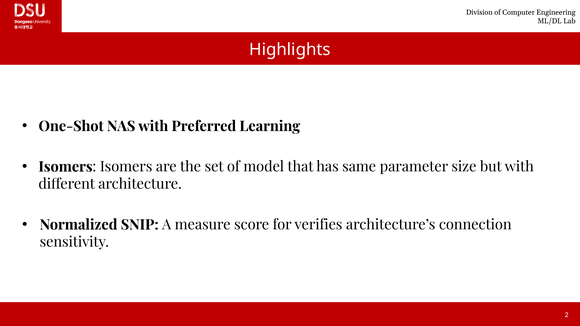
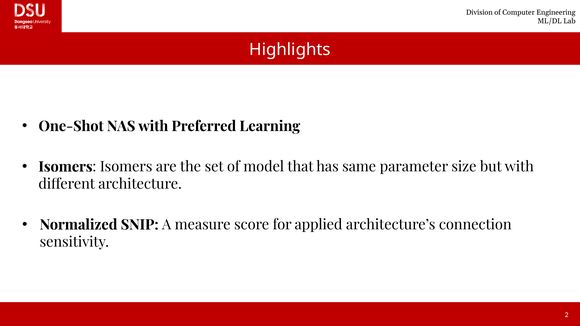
verifies: verifies -> applied
